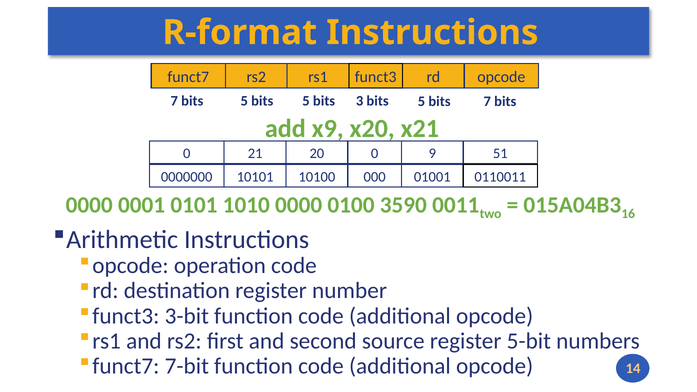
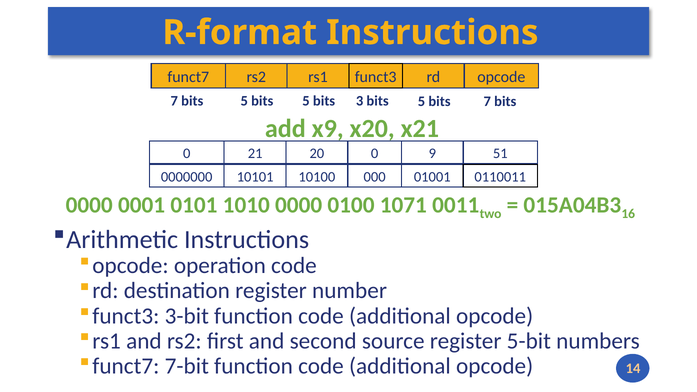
3590: 3590 -> 1071
